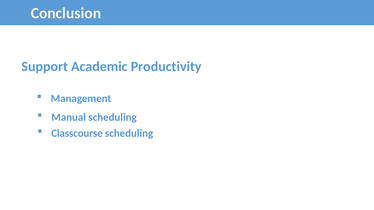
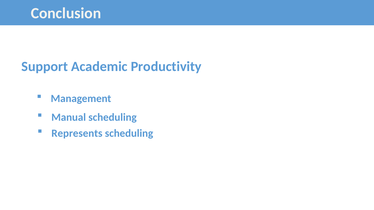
Classcourse: Classcourse -> Represents
